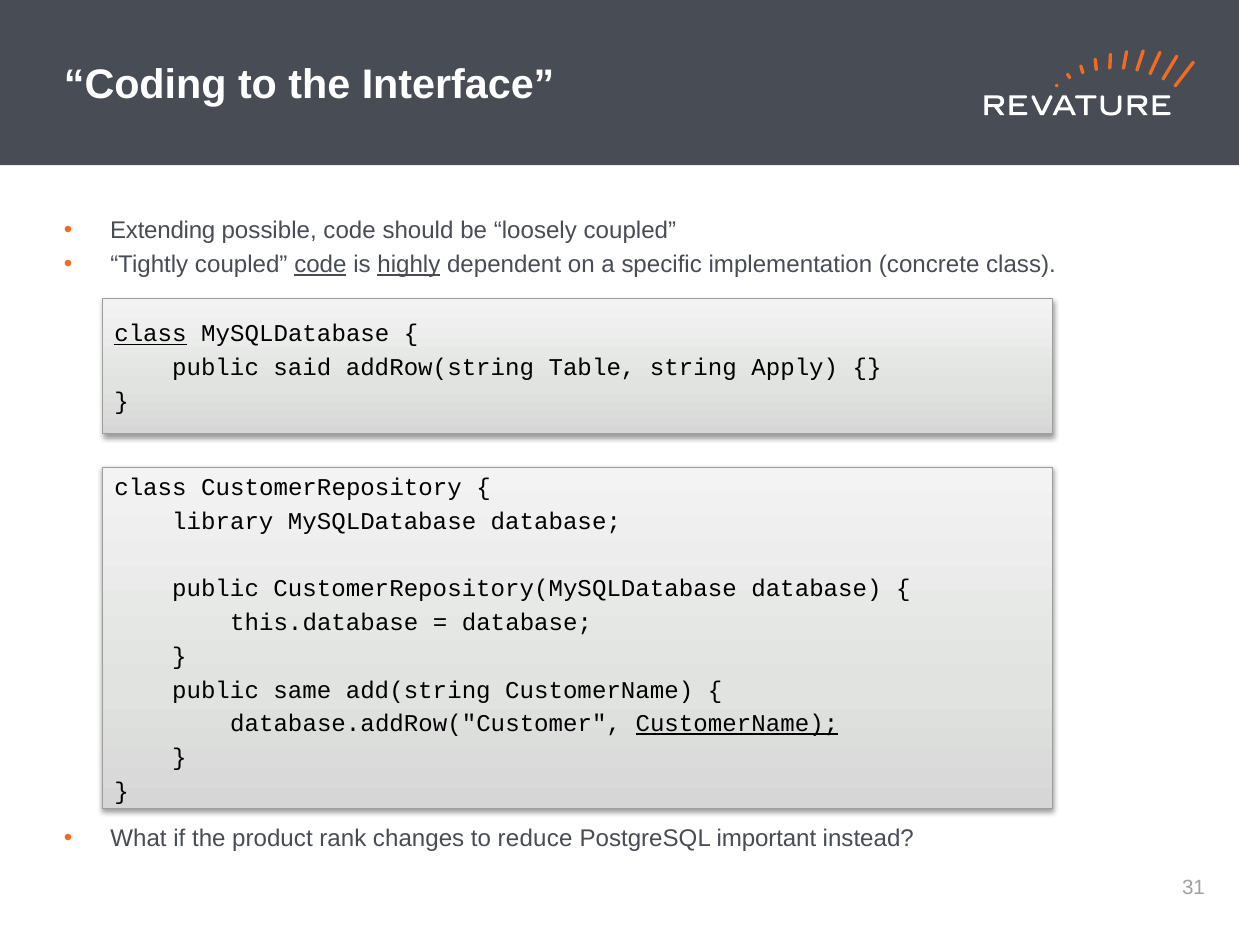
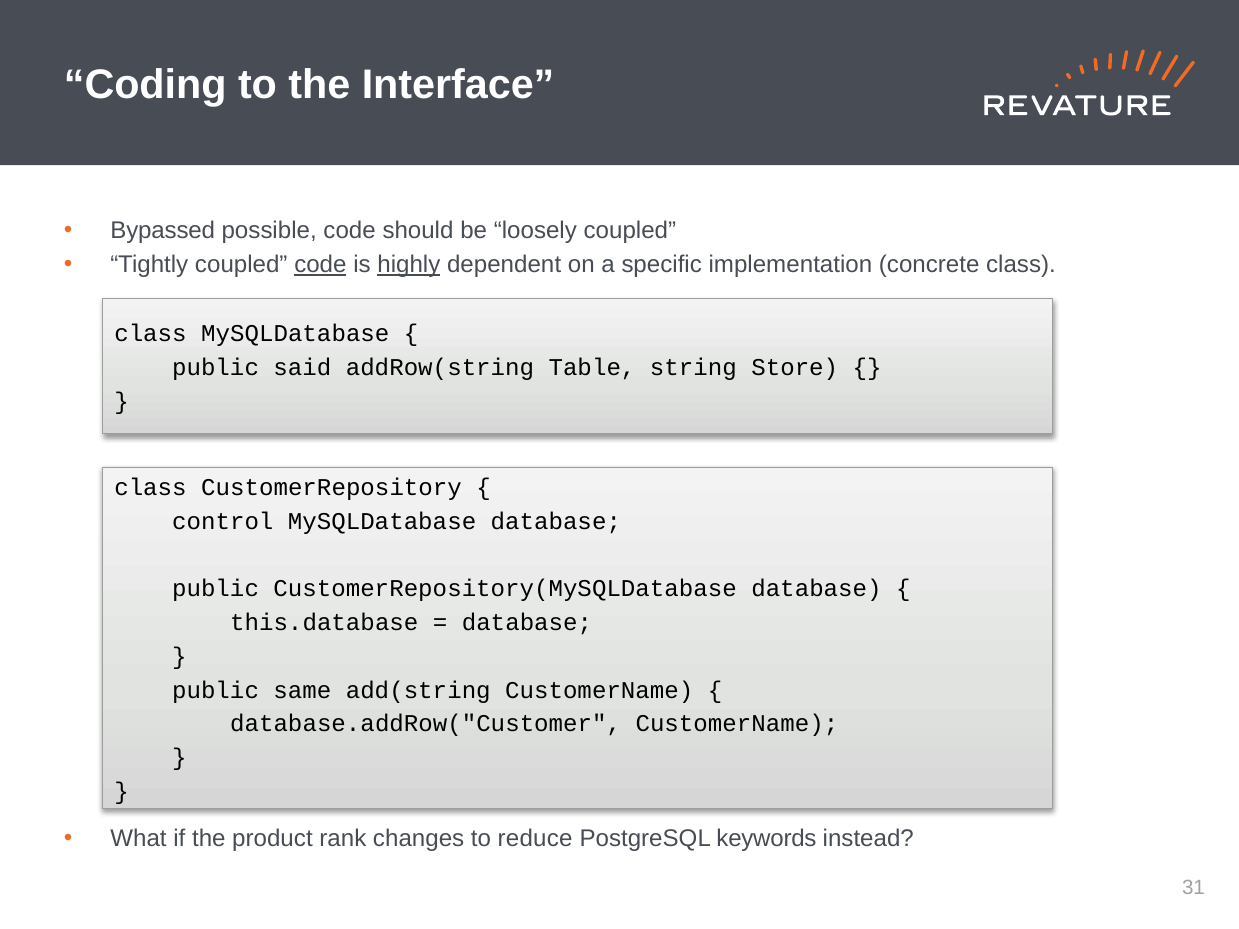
Extending: Extending -> Bypassed
class at (150, 334) underline: present -> none
Apply: Apply -> Store
library: library -> control
CustomerName at (737, 724) underline: present -> none
important: important -> keywords
